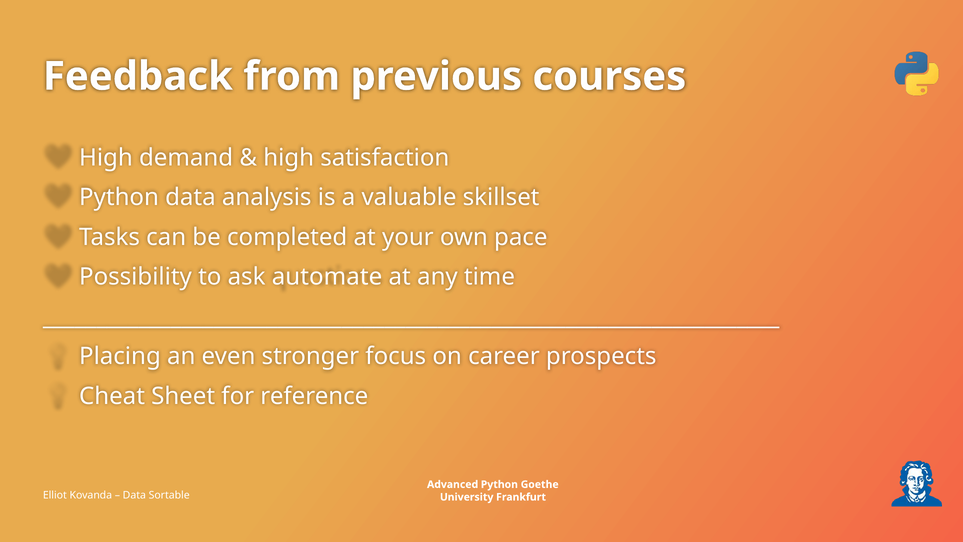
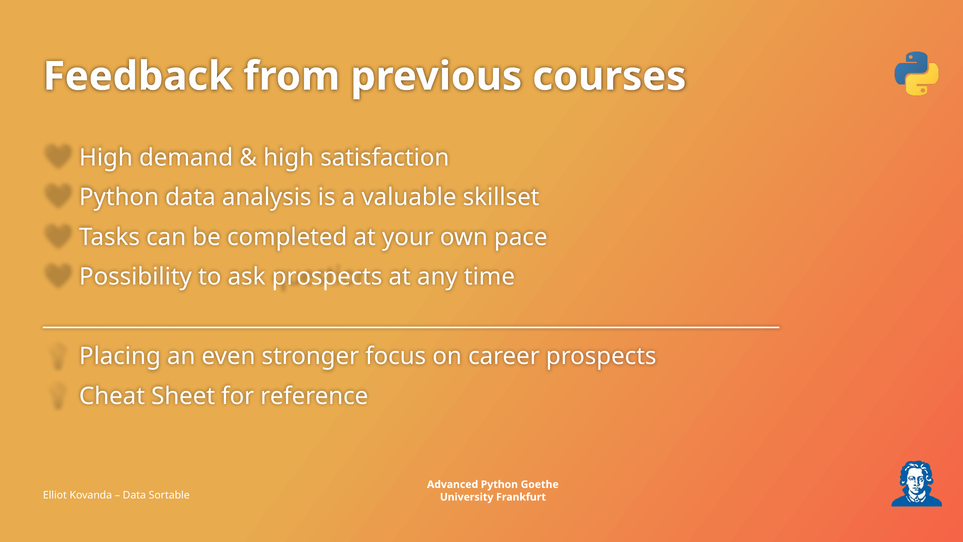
ask automate: automate -> prospects
